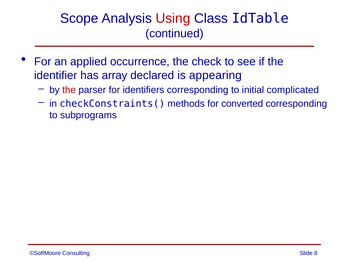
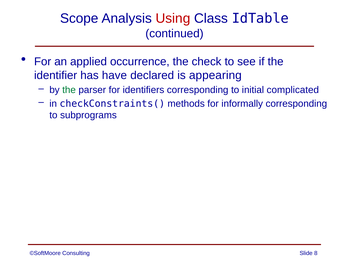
array: array -> have
the at (69, 90) colour: red -> green
converted: converted -> informally
